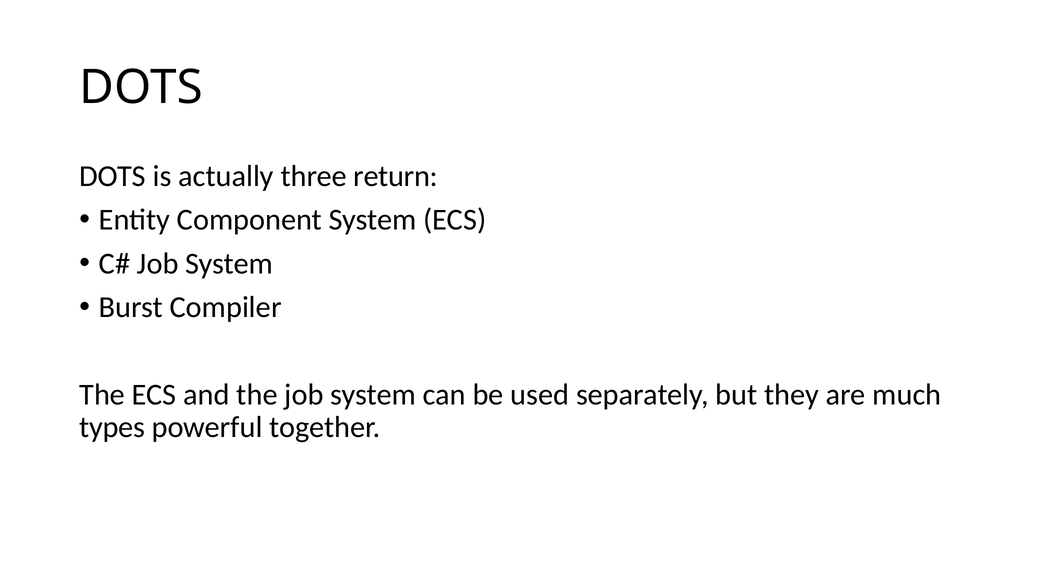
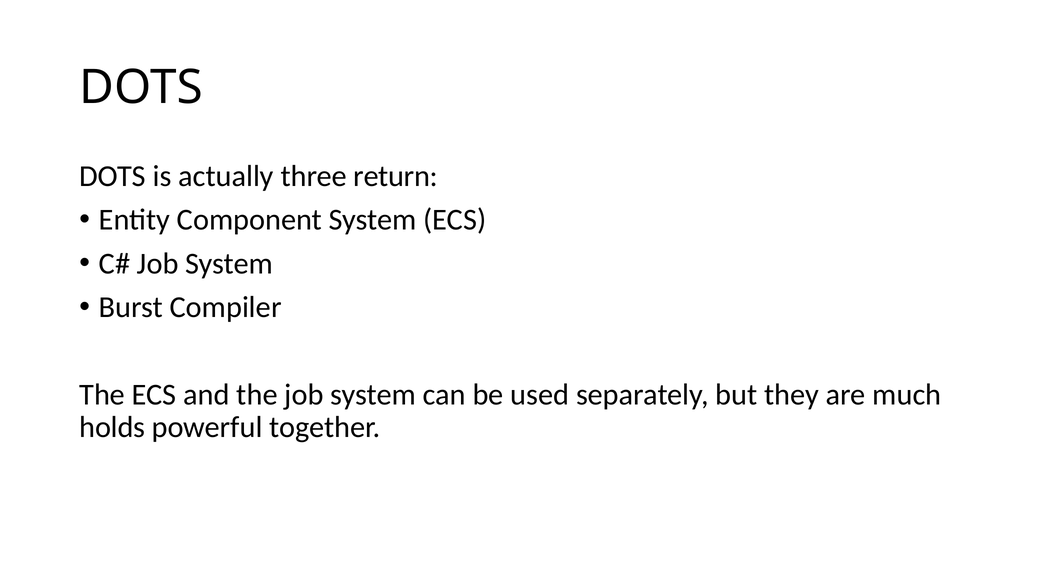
types: types -> holds
